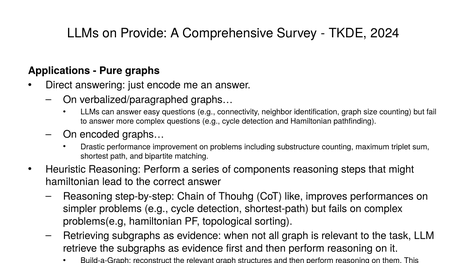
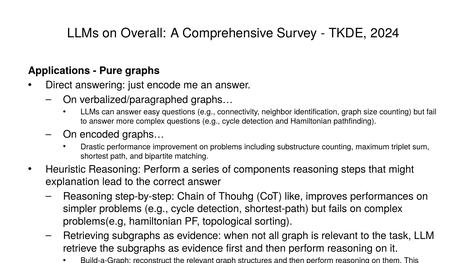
on Provide: Provide -> Overall
hamiltonian at (72, 182): hamiltonian -> explanation
